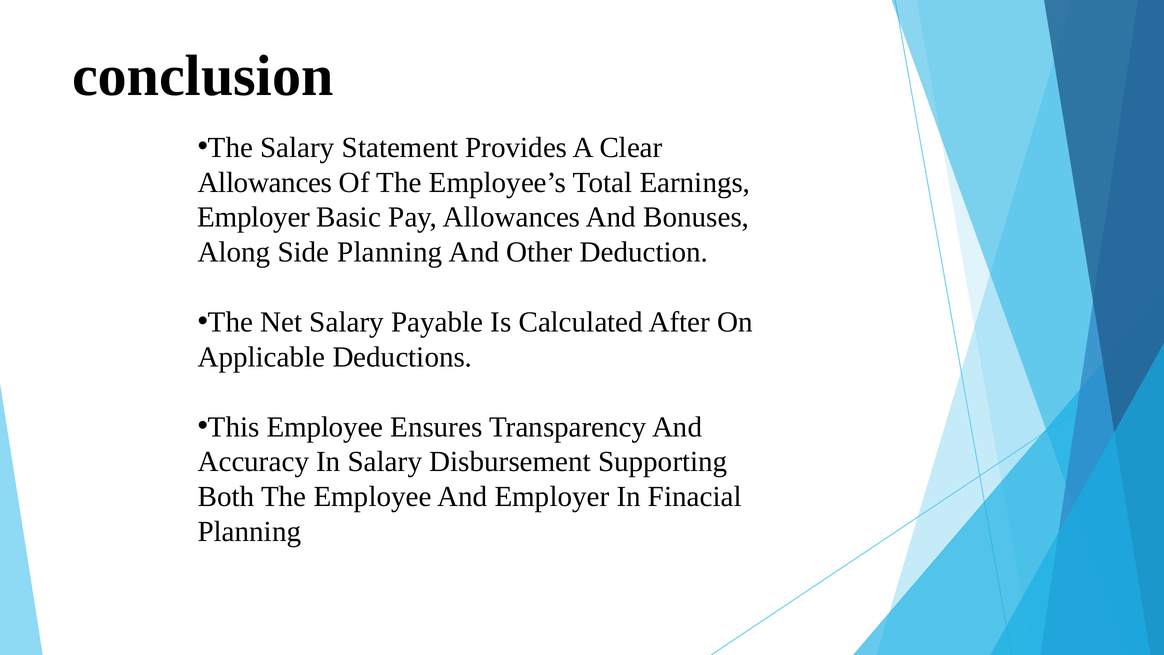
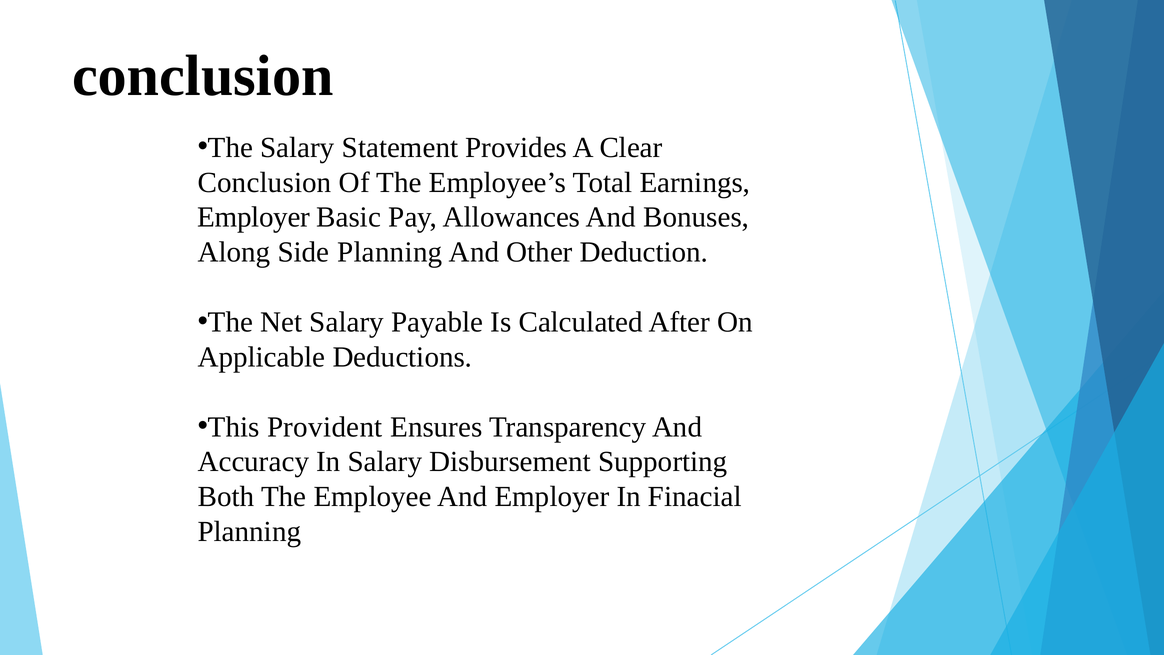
Allowances at (265, 182): Allowances -> Conclusion
This Employee: Employee -> Provident
